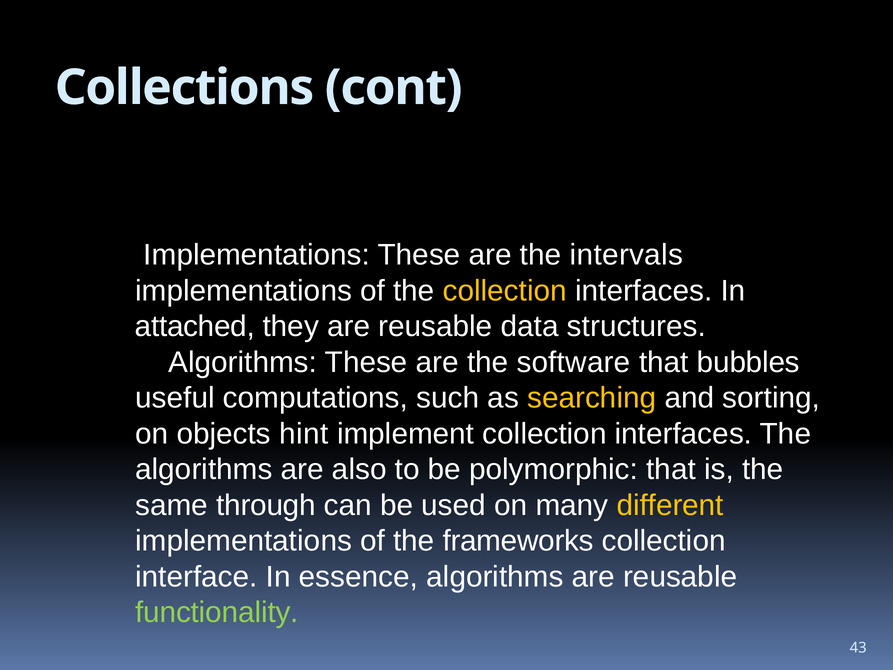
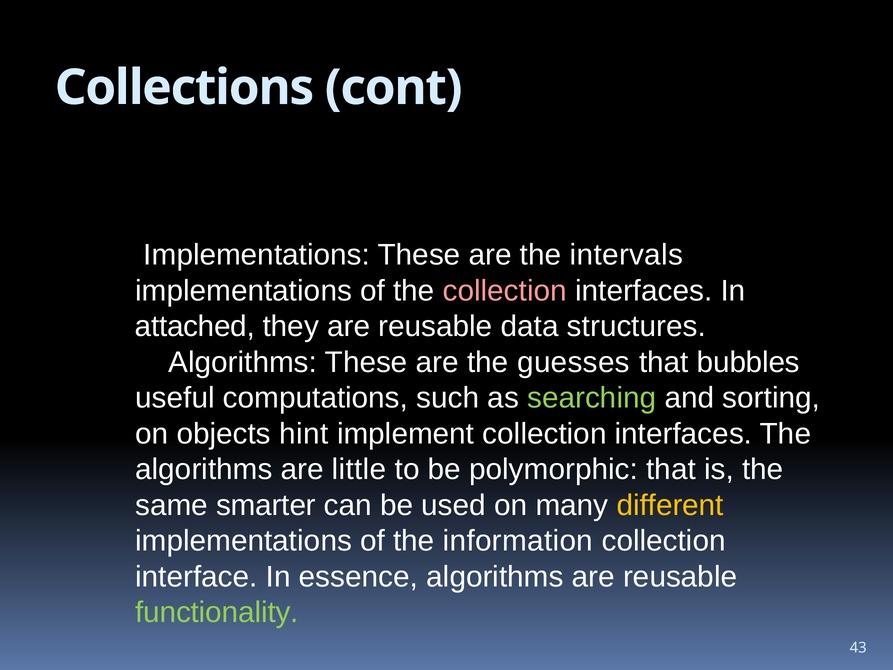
collection at (505, 291) colour: yellow -> pink
software: software -> guesses
searching colour: yellow -> light green
also: also -> little
through: through -> smarter
frameworks: frameworks -> information
